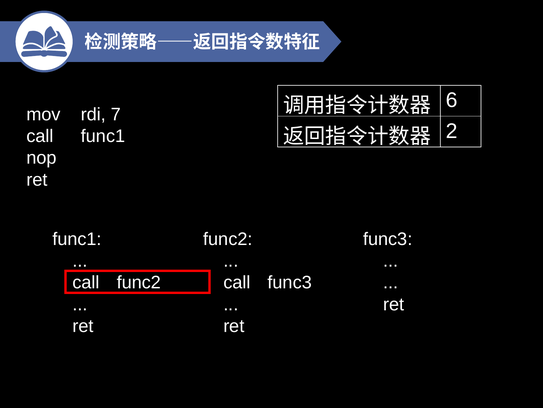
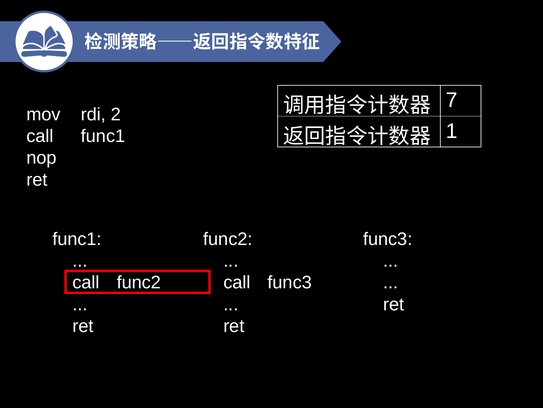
6: 6 -> 7
7: 7 -> 2
2: 2 -> 1
